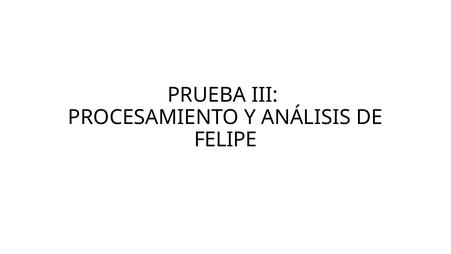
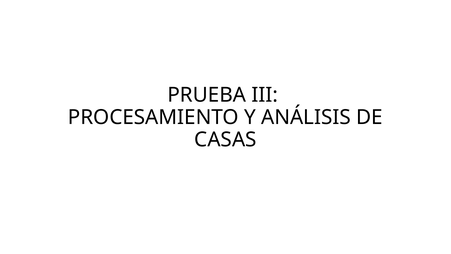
FELIPE: FELIPE -> CASAS
